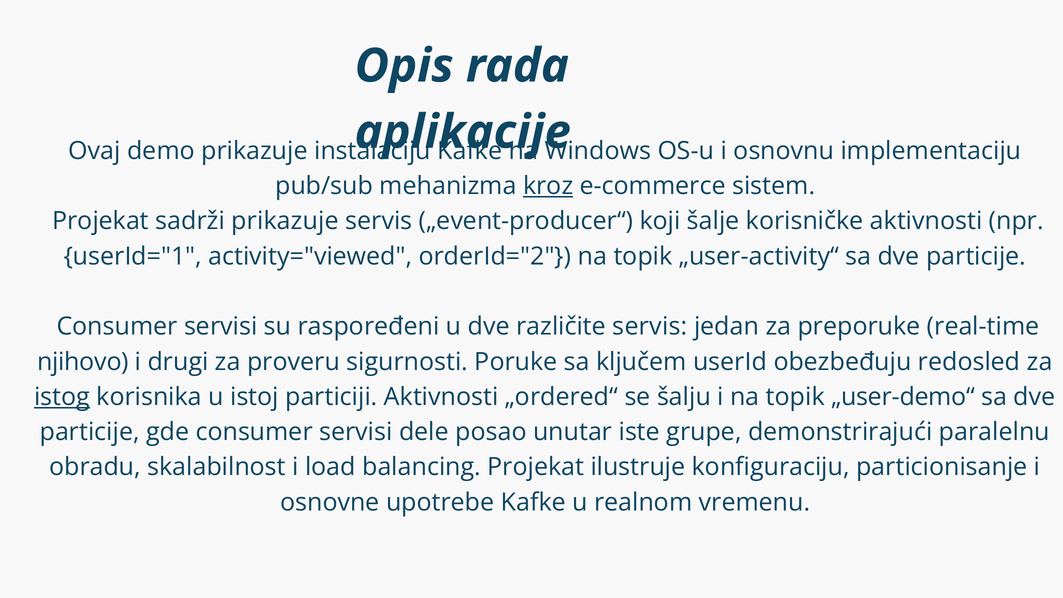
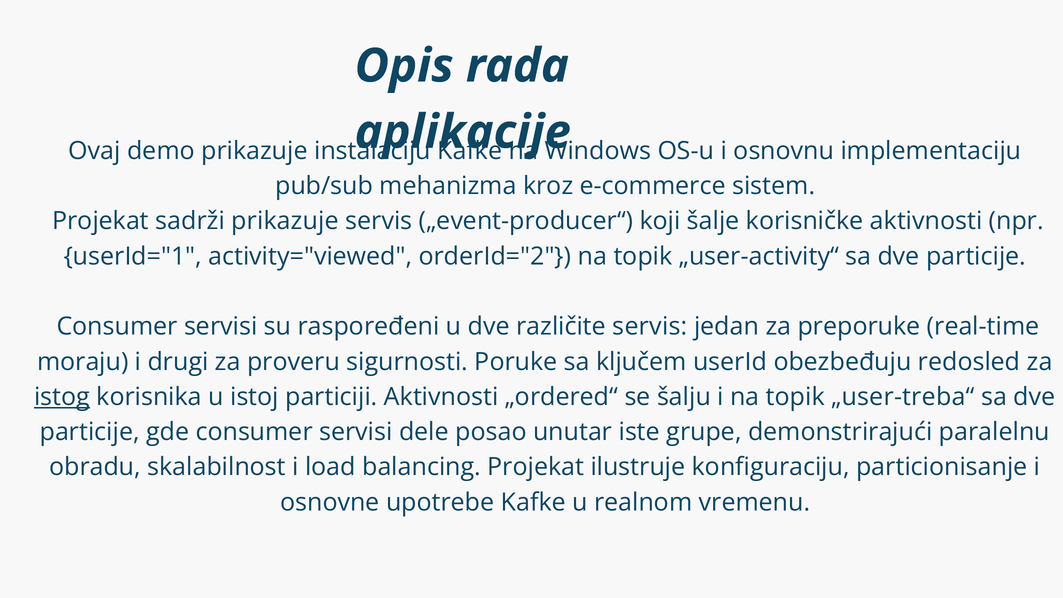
kroz underline: present -> none
njihovo: njihovo -> moraju
„user-demo“: „user-demo“ -> „user-treba“
